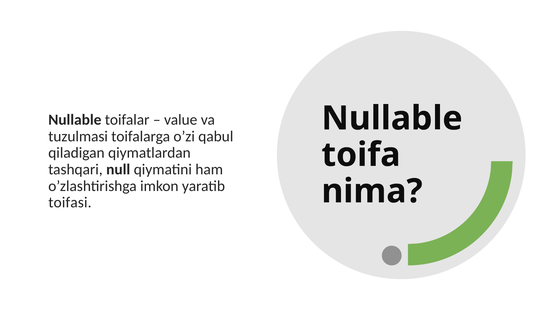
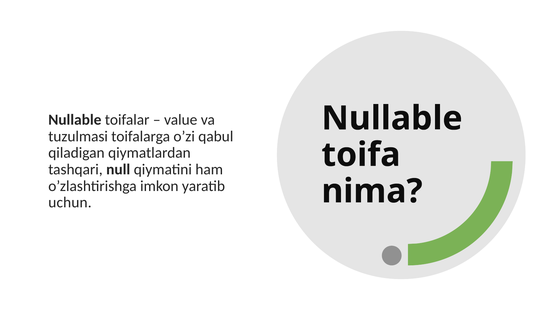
toifasi: toifasi -> uchun
